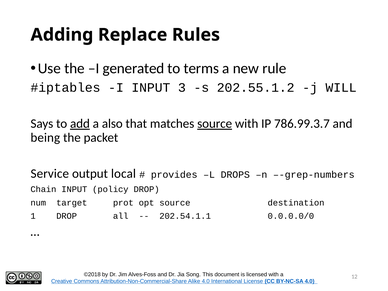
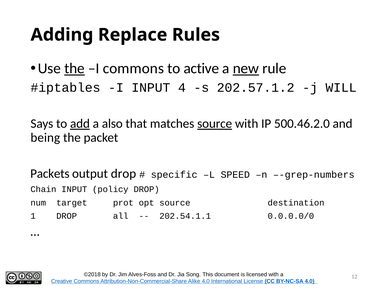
the at (74, 68) underline: none -> present
I generated: generated -> commons
terms: terms -> active
new underline: none -> present
3: 3 -> 4
202.55.1.2: 202.55.1.2 -> 202.57.1.2
786.99.3.7: 786.99.3.7 -> 500.46.2.0
Service: Service -> Packets
output local: local -> drop
provides: provides -> specific
DROPS: DROPS -> SPEED
